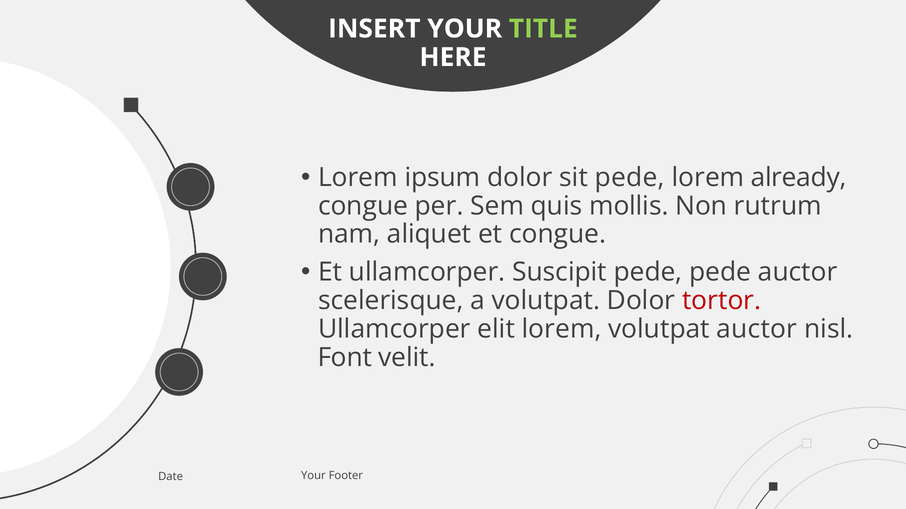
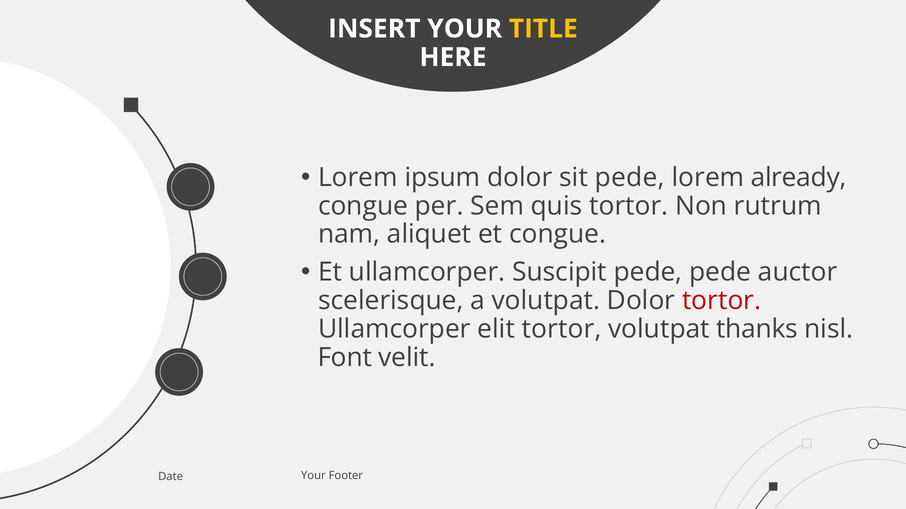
TITLE colour: light green -> yellow
quis mollis: mollis -> tortor
elit lorem: lorem -> tortor
volutpat auctor: auctor -> thanks
